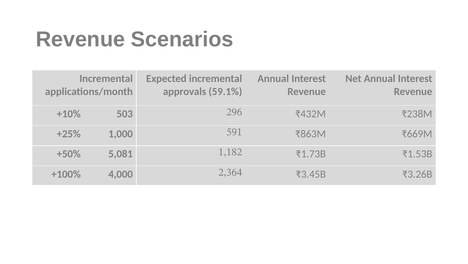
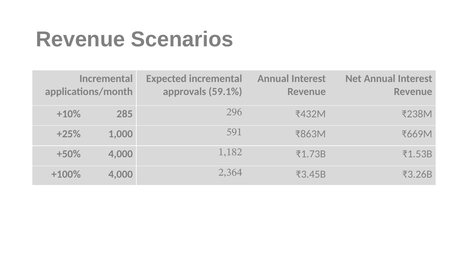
503: 503 -> 285
+50% 5,081: 5,081 -> 4,000
